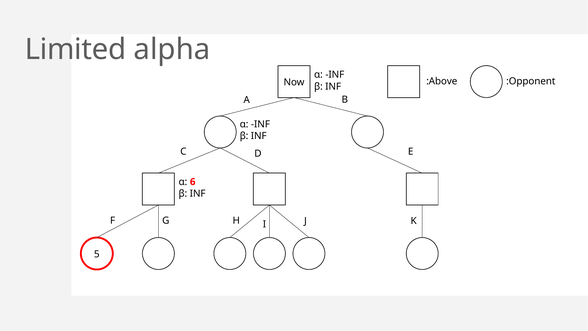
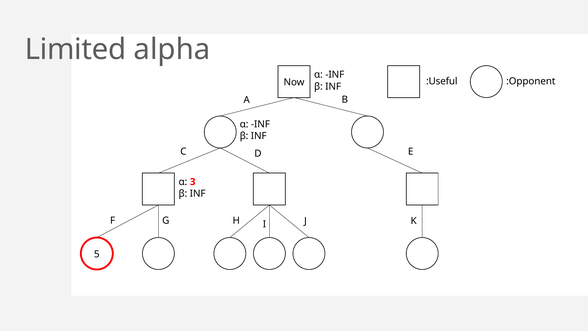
:Above: :Above -> :Useful
6: 6 -> 3
